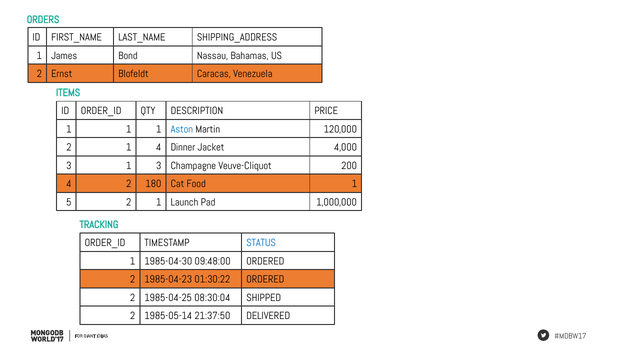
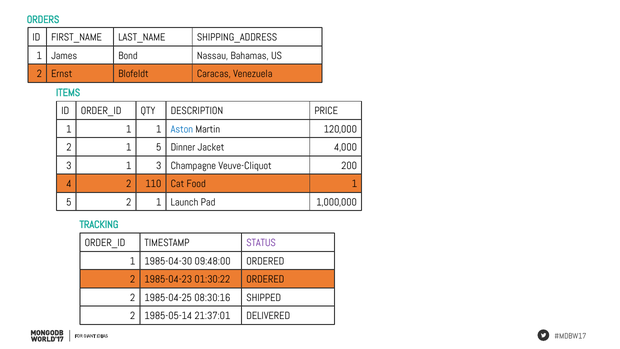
2 1 4: 4 -> 5
180: 180 -> 110
STATUS colour: blue -> purple
08:30:04: 08:30:04 -> 08:30:16
21:37:50: 21:37:50 -> 21:37:01
